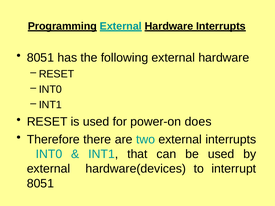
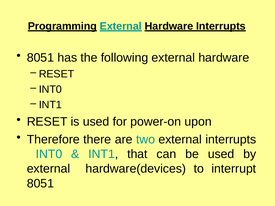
does: does -> upon
